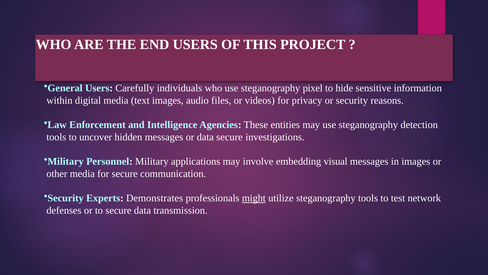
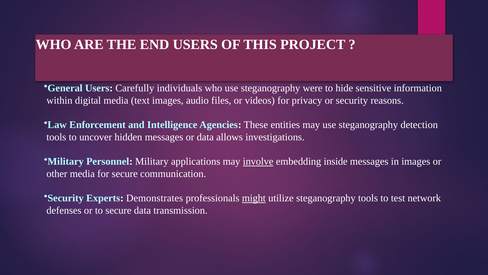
pixel: pixel -> were
data secure: secure -> allows
involve underline: none -> present
visual: visual -> inside
